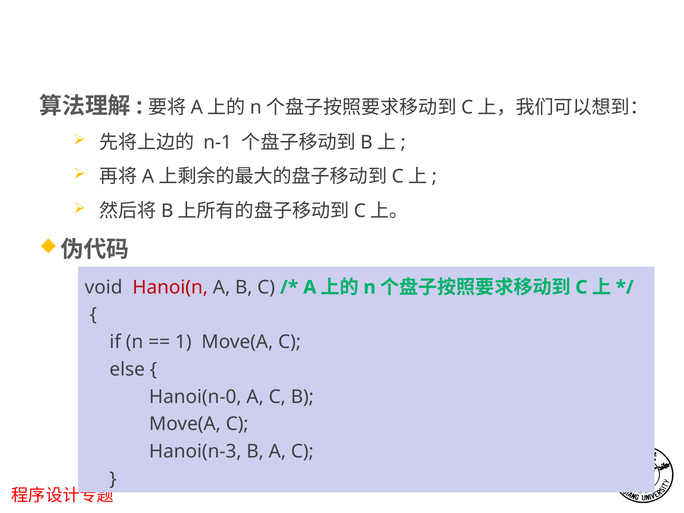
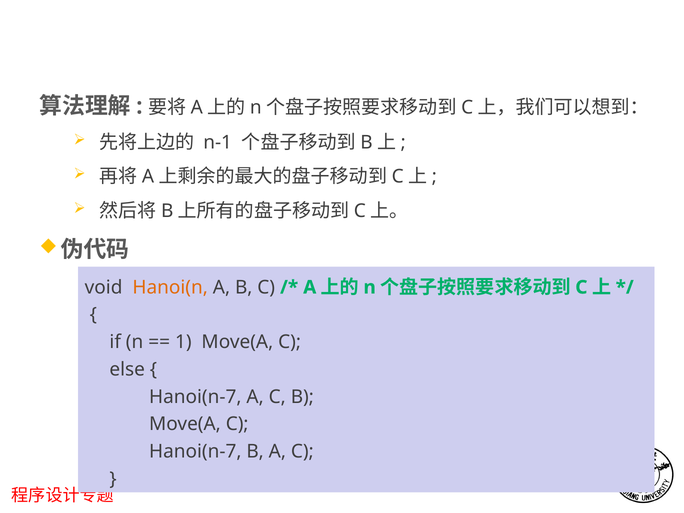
Hanoi(n colour: red -> orange
Hanoi(n-0 at (195, 397): Hanoi(n-0 -> Hanoi(n-7
Hanoi(n-3 at (195, 451): Hanoi(n-3 -> Hanoi(n-7
